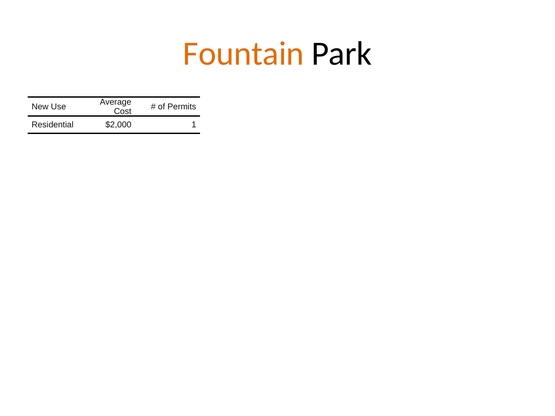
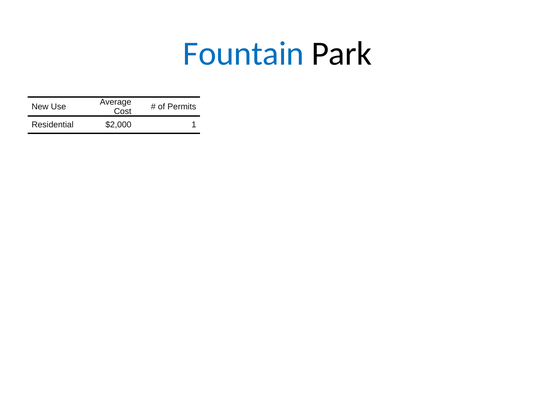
Fountain colour: orange -> blue
